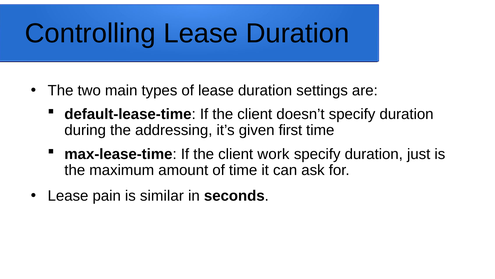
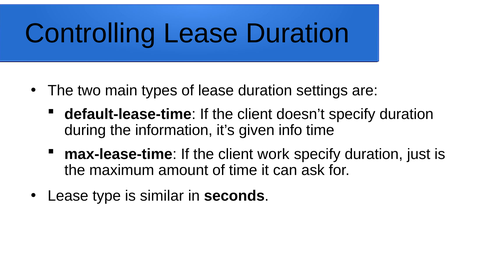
addressing: addressing -> information
first: first -> info
pain: pain -> type
